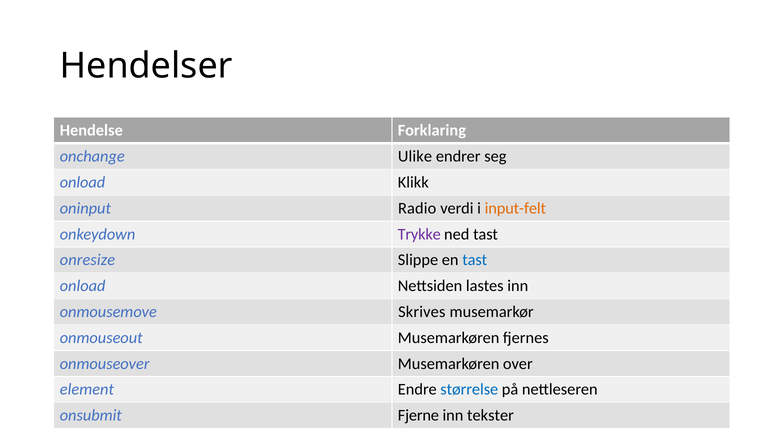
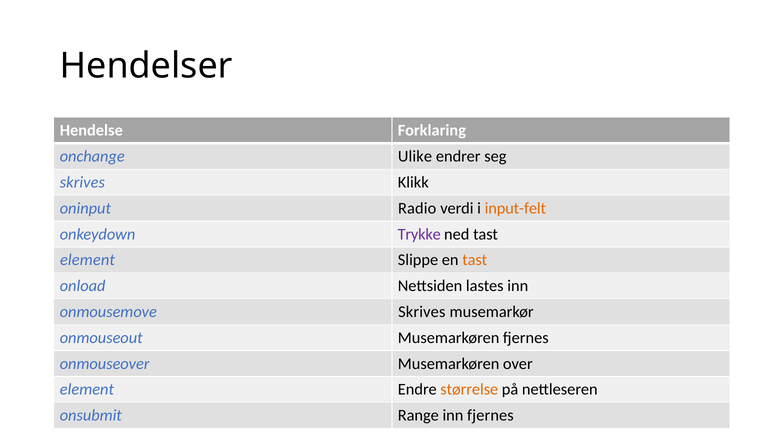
onload at (82, 182): onload -> skrives
onresize at (87, 260): onresize -> element
tast at (475, 260) colour: blue -> orange
størrelse colour: blue -> orange
Fjerne: Fjerne -> Range
inn tekster: tekster -> fjernes
